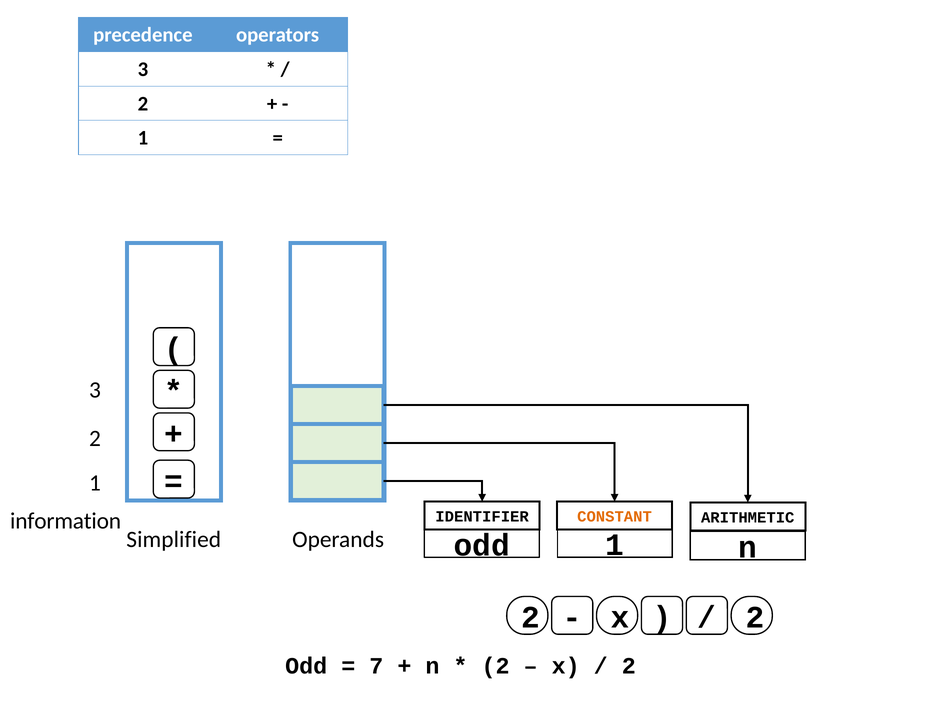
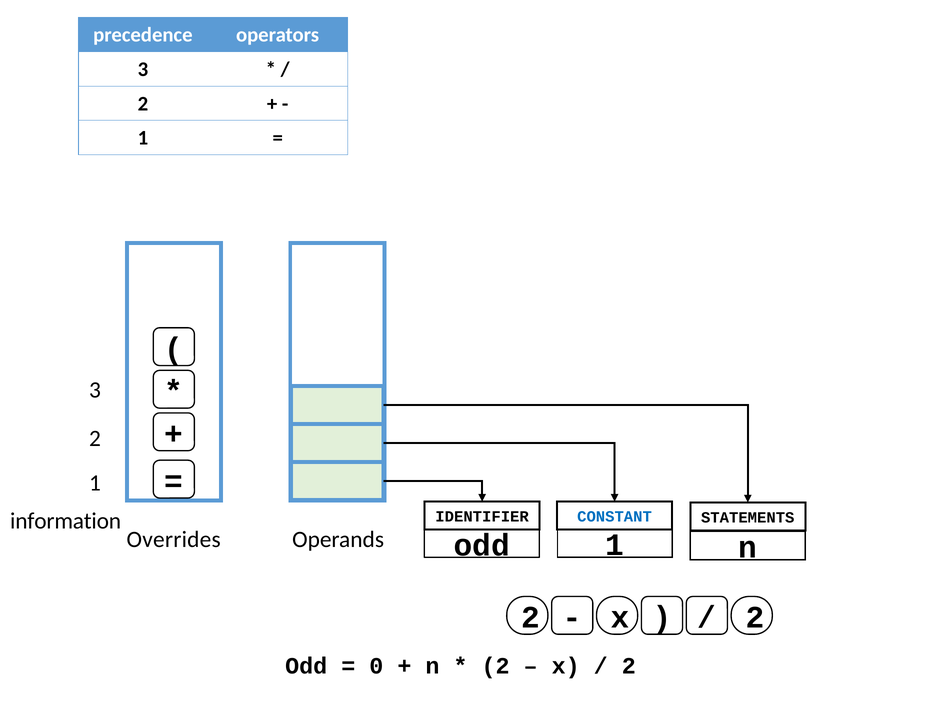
CONSTANT colour: orange -> blue
ARITHMETIC: ARITHMETIC -> STATEMENTS
Simplified: Simplified -> Overrides
7: 7 -> 0
